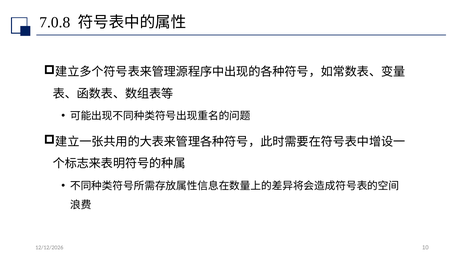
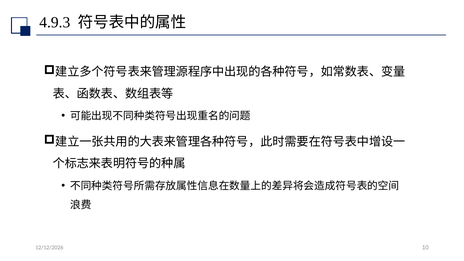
7.0.8: 7.0.8 -> 4.9.3
